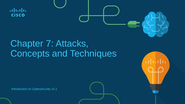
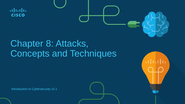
7: 7 -> 8
